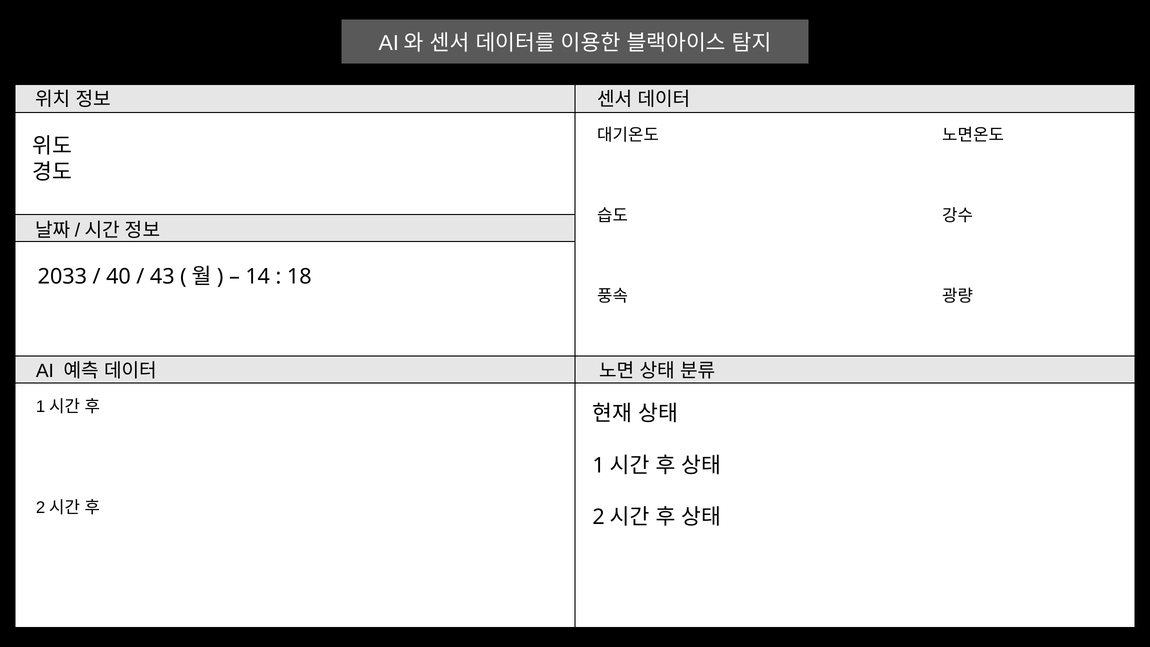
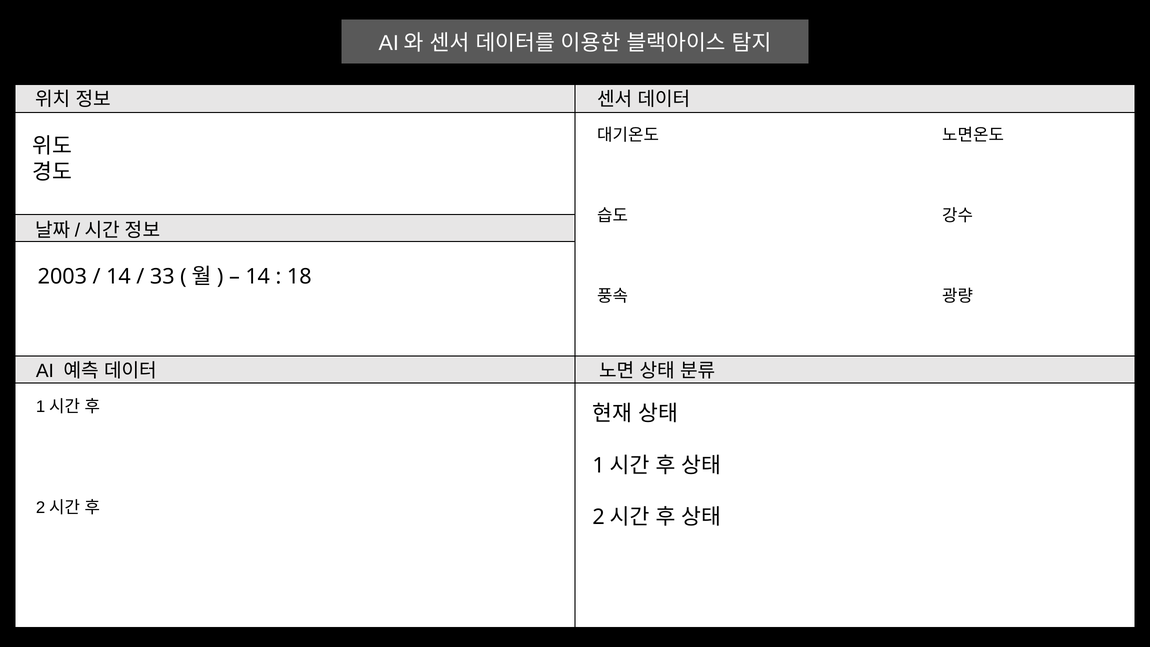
2033: 2033 -> 2003
40 at (118, 277): 40 -> 14
43: 43 -> 33
